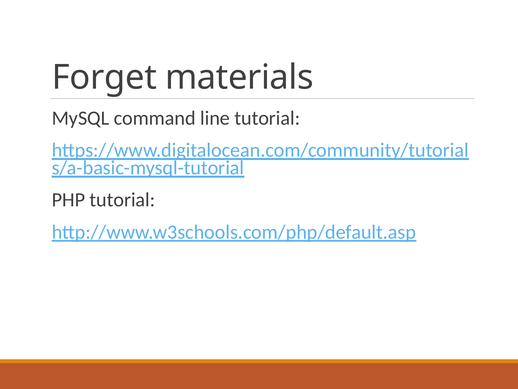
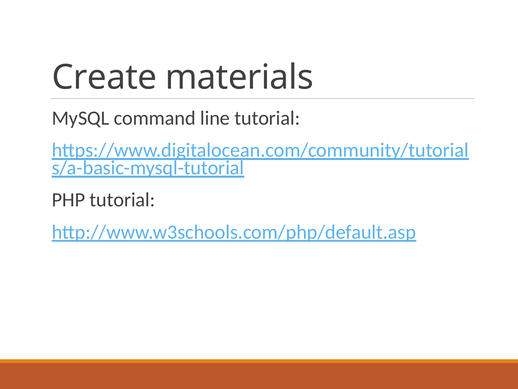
Forget: Forget -> Create
